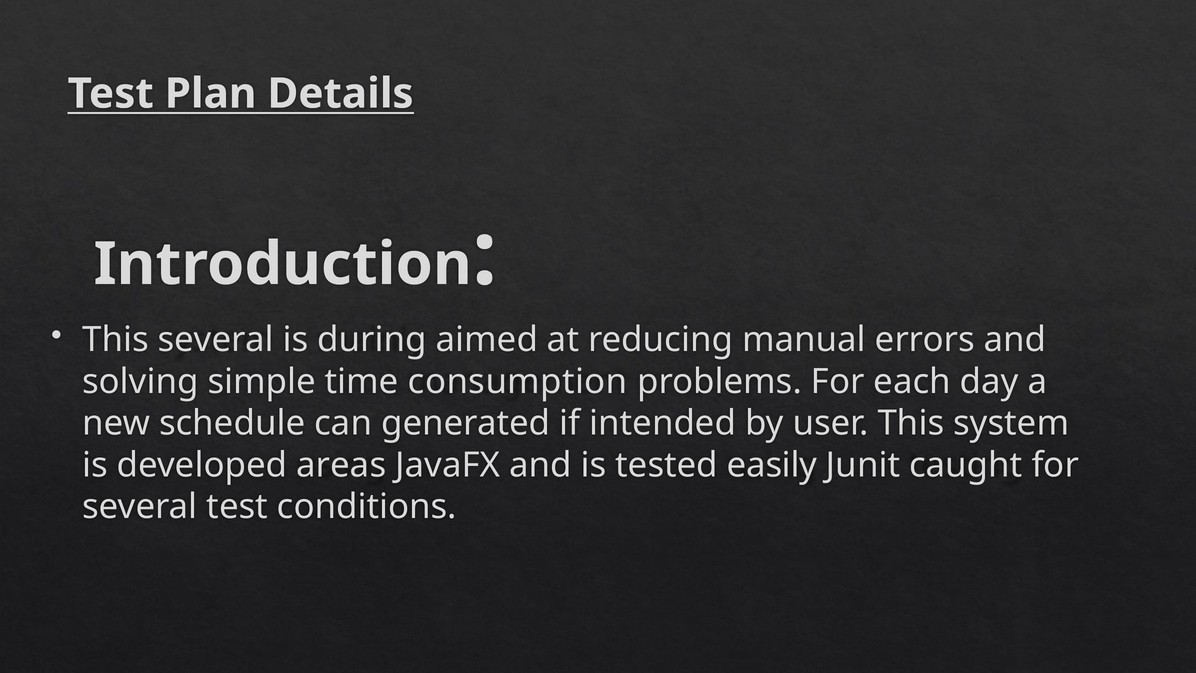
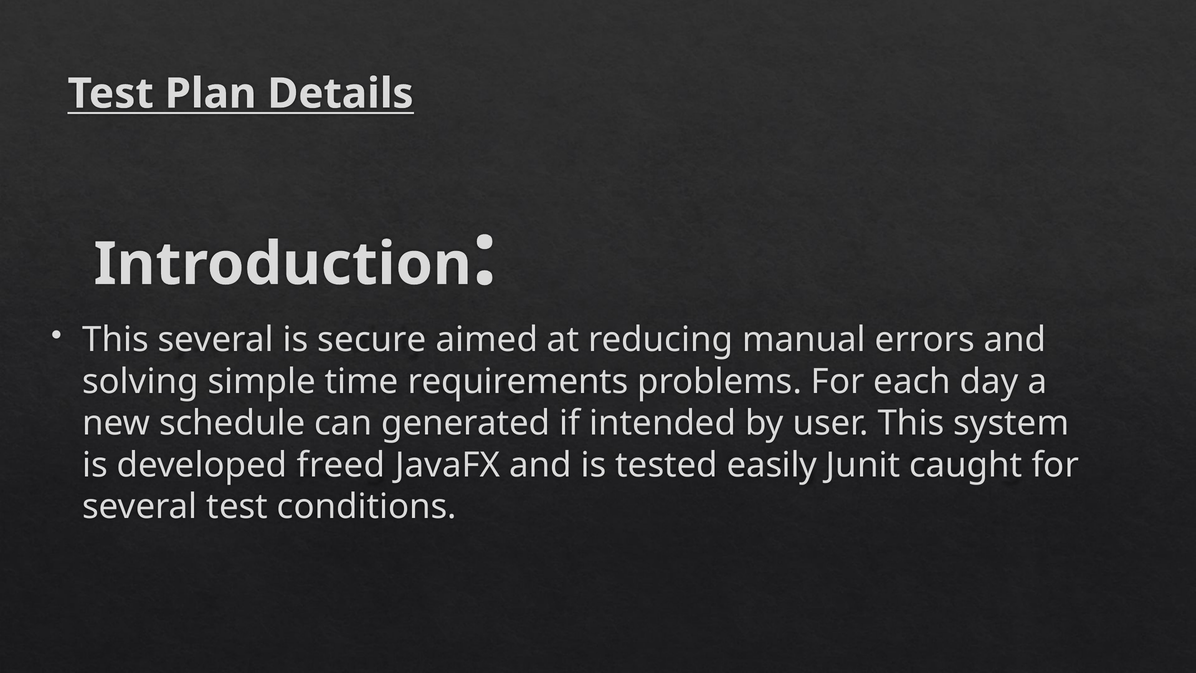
during: during -> secure
consumption: consumption -> requirements
areas: areas -> freed
